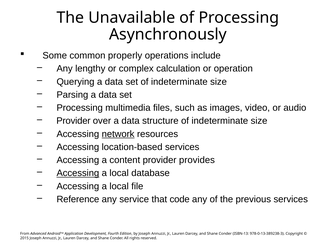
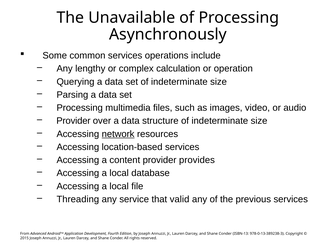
common properly: properly -> services
Accessing at (78, 173) underline: present -> none
Reference: Reference -> Threading
code: code -> valid
